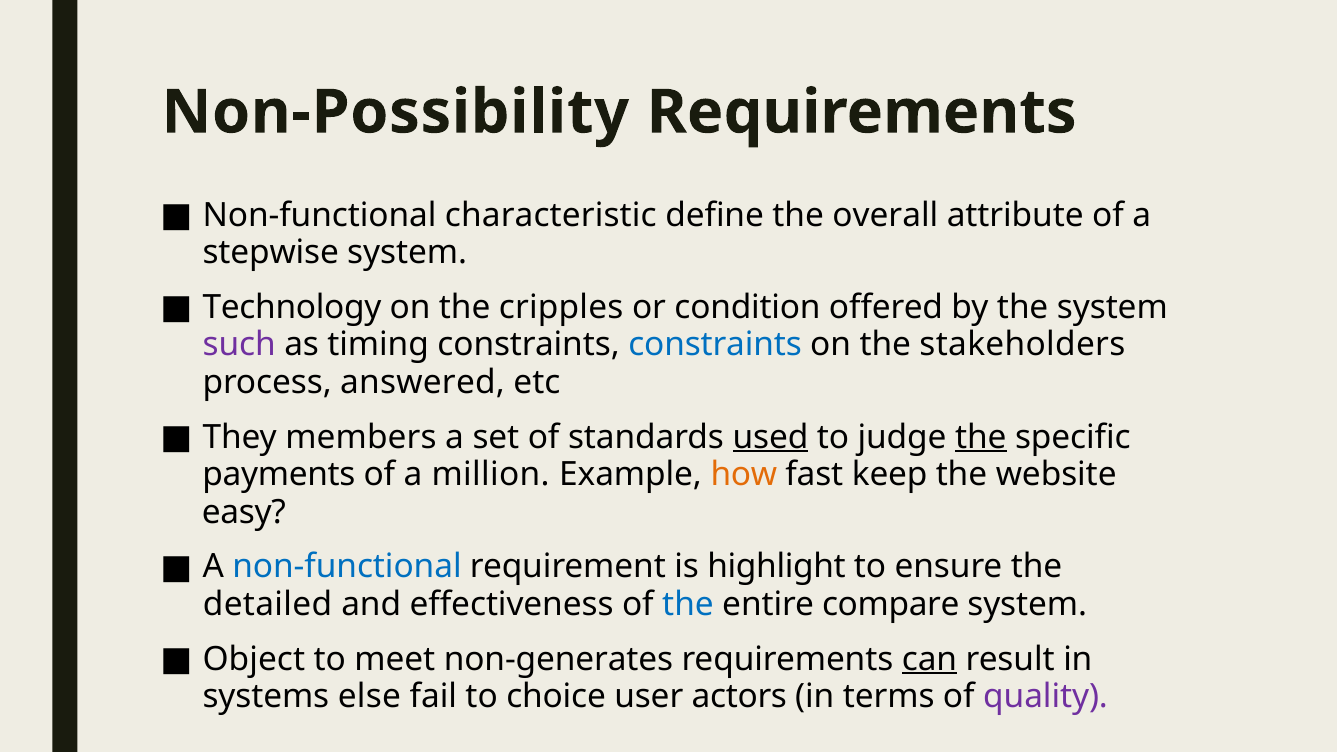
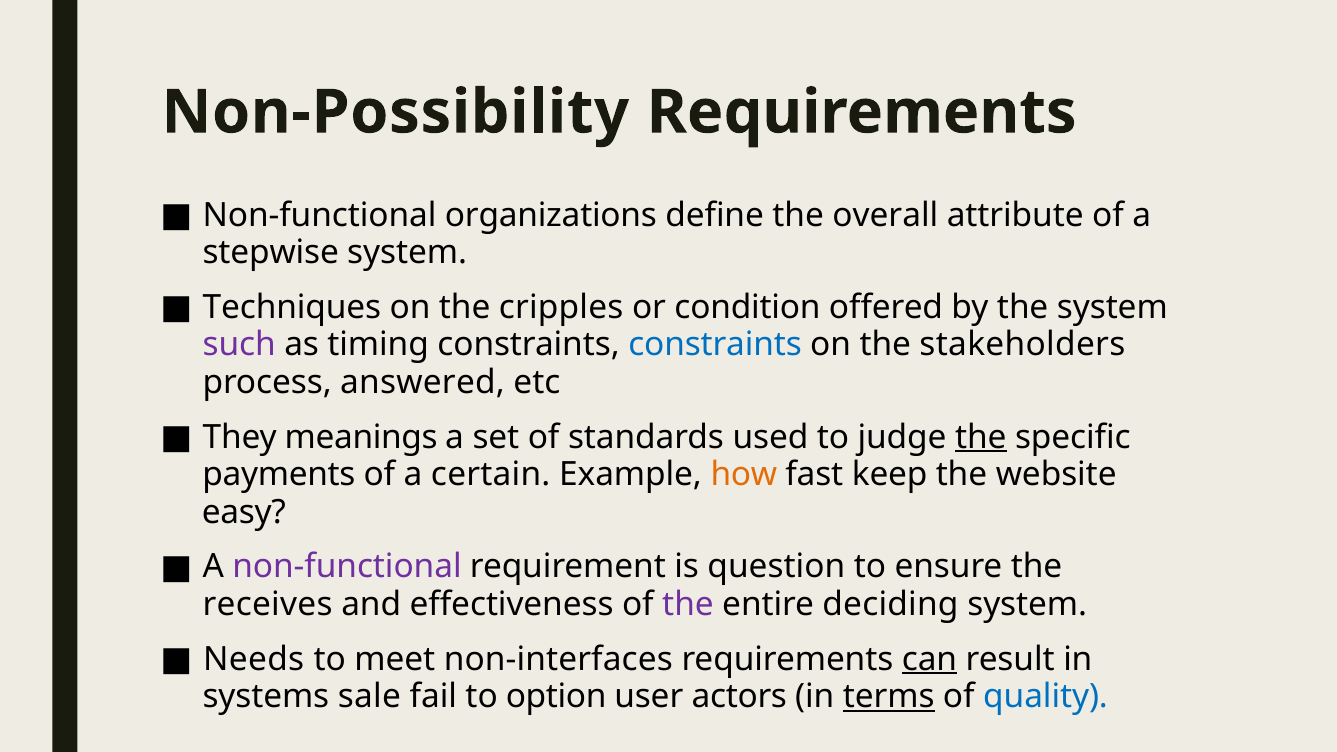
characteristic: characteristic -> organizations
Technology: Technology -> Techniques
members: members -> meanings
used underline: present -> none
million: million -> certain
non-functional at (347, 567) colour: blue -> purple
highlight: highlight -> question
detailed: detailed -> receives
the at (688, 605) colour: blue -> purple
compare: compare -> deciding
Object: Object -> Needs
non-generates: non-generates -> non-interfaces
else: else -> sale
choice: choice -> option
terms underline: none -> present
quality colour: purple -> blue
